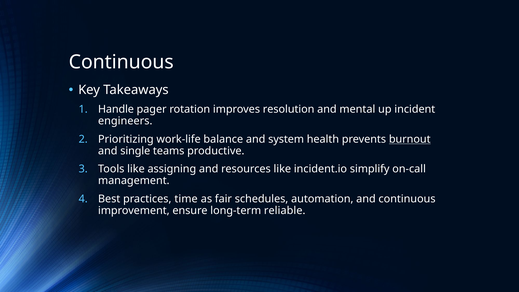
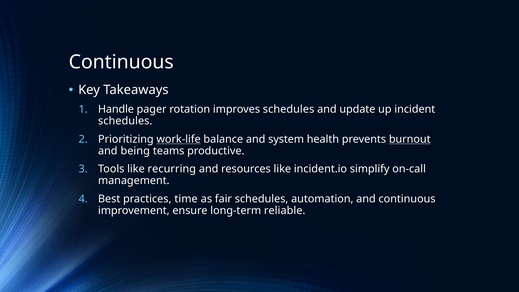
improves resolution: resolution -> schedules
mental: mental -> update
engineers at (125, 121): engineers -> schedules
work-life underline: none -> present
single: single -> being
assigning: assigning -> recurring
